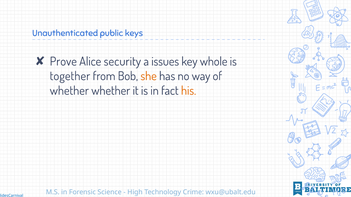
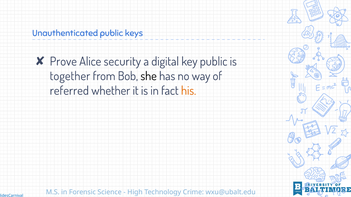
issues: issues -> digital
key whole: whole -> public
she colour: orange -> black
whether at (69, 91): whether -> referred
